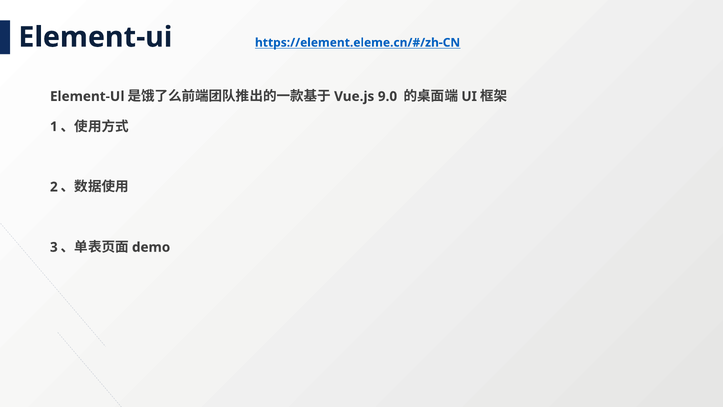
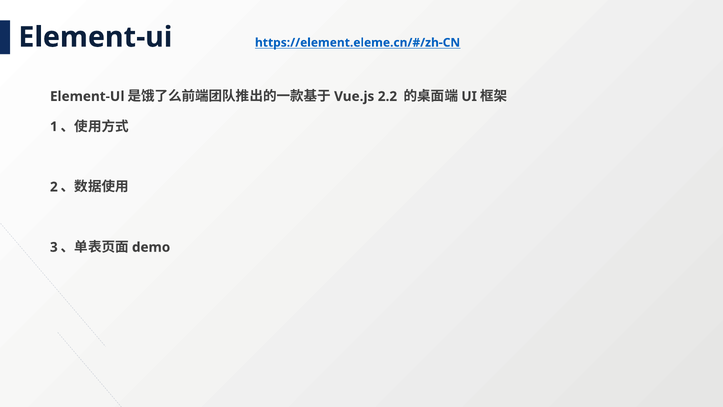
9.0: 9.0 -> 2.2
